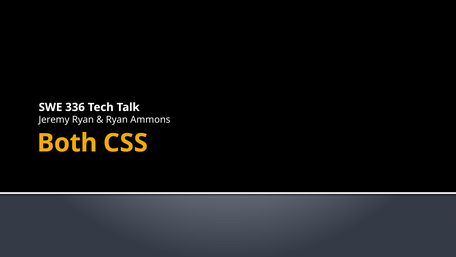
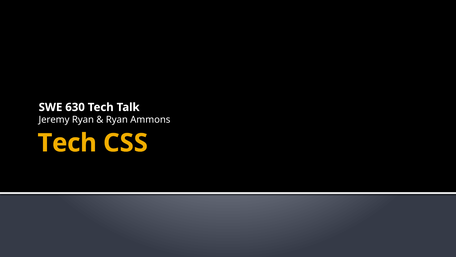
336: 336 -> 630
Both at (67, 143): Both -> Tech
